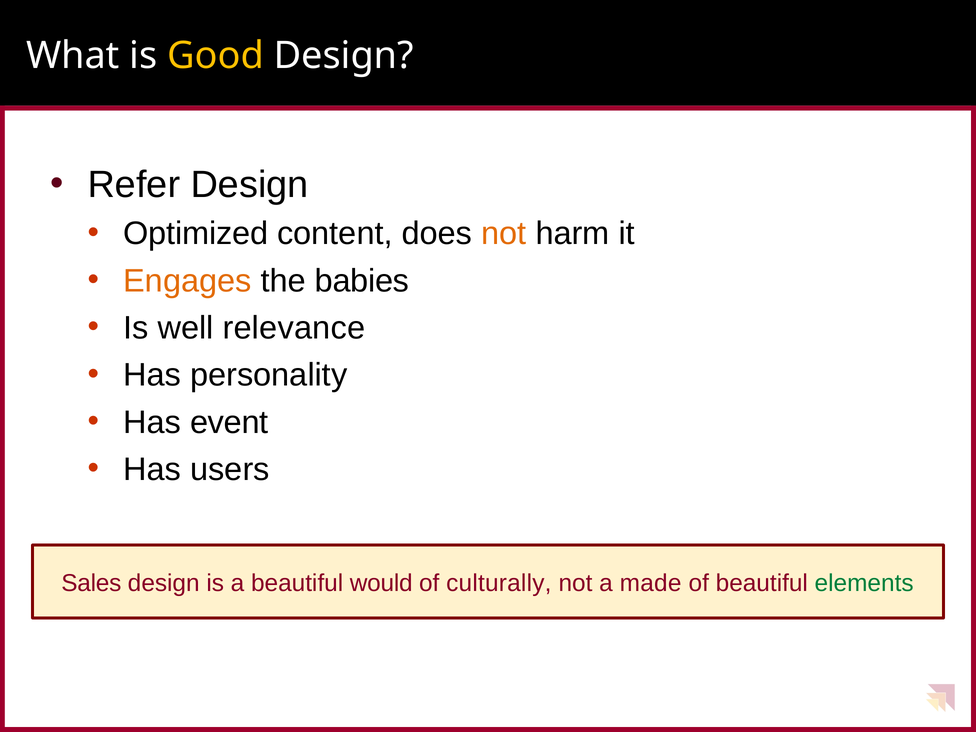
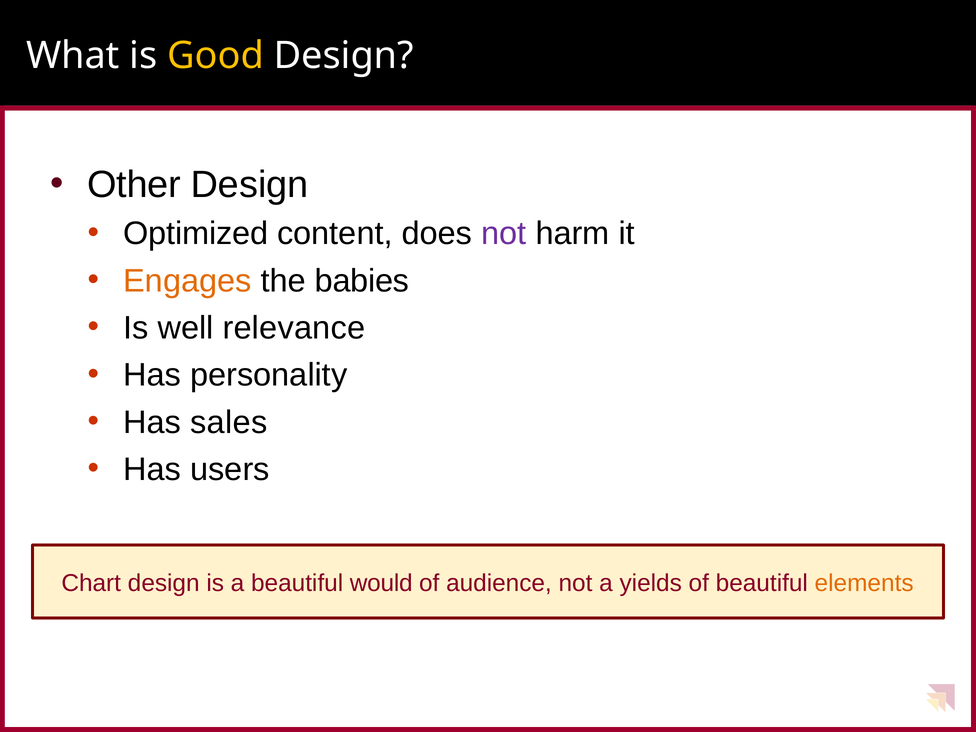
Refer: Refer -> Other
not at (504, 234) colour: orange -> purple
event: event -> sales
Sales: Sales -> Chart
culturally: culturally -> audience
made: made -> yields
elements colour: green -> orange
